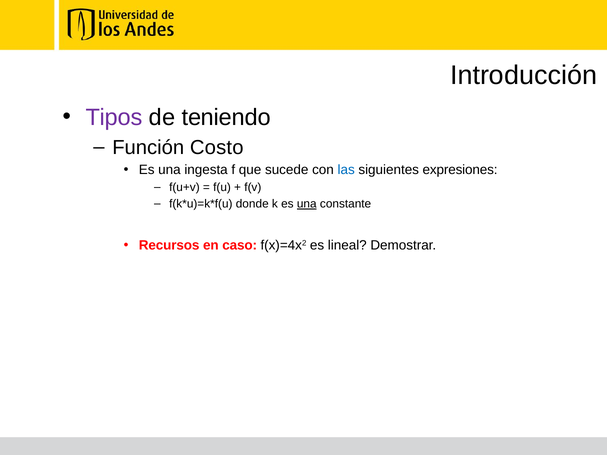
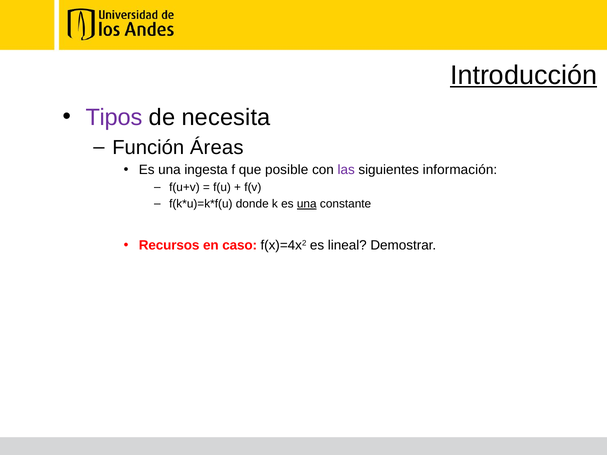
Introducción underline: none -> present
teniendo: teniendo -> necesita
Costo: Costo -> Áreas
sucede: sucede -> posible
las colour: blue -> purple
expresiones: expresiones -> información
